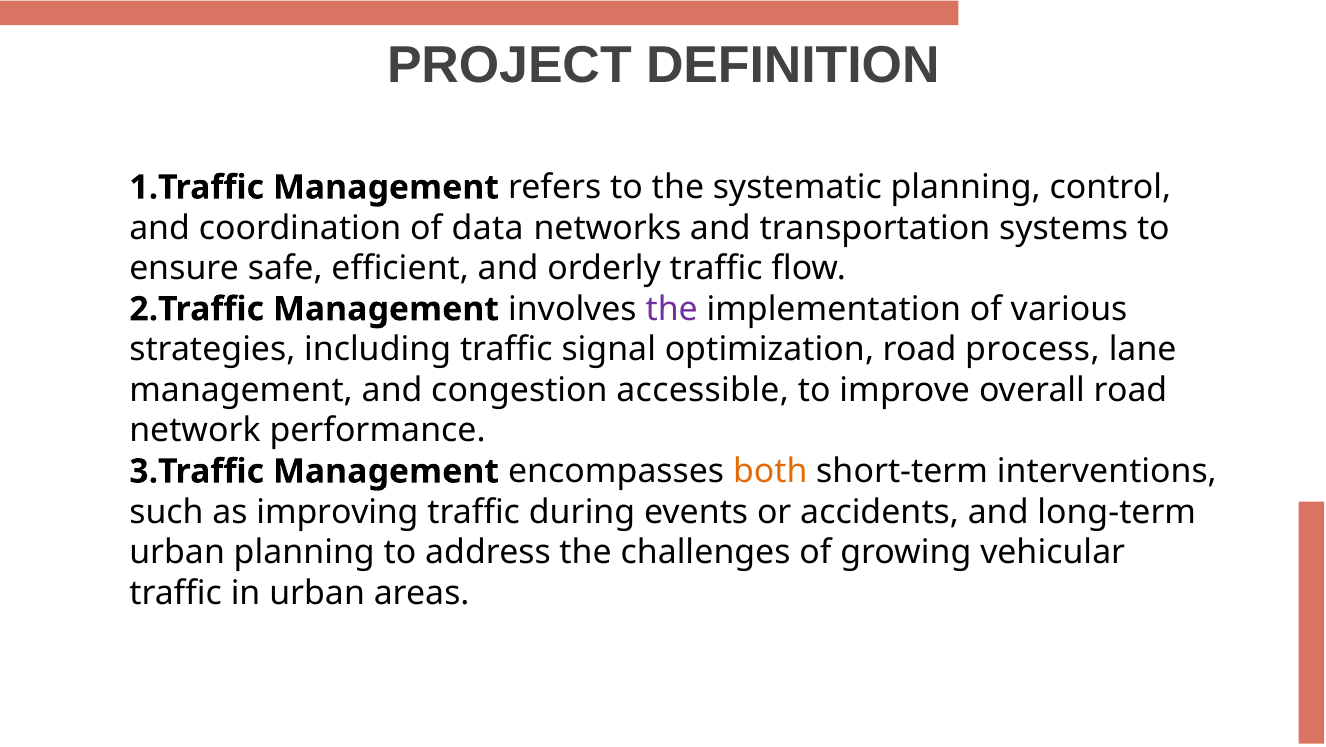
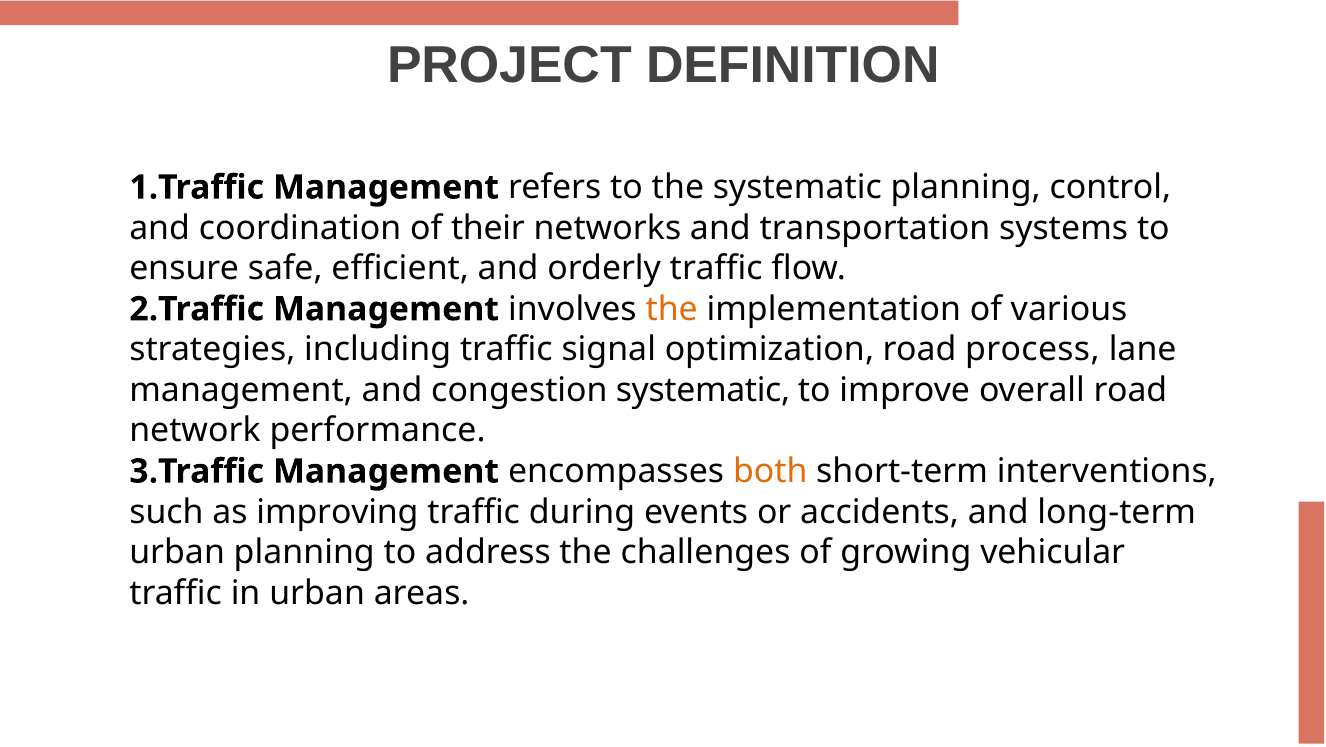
data: data -> their
the at (672, 309) colour: purple -> orange
congestion accessible: accessible -> systematic
